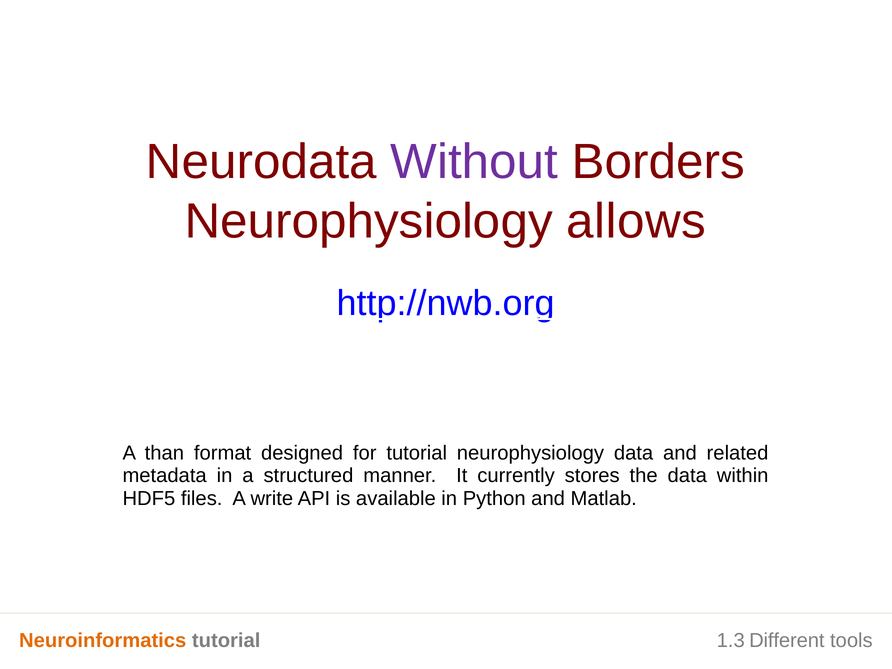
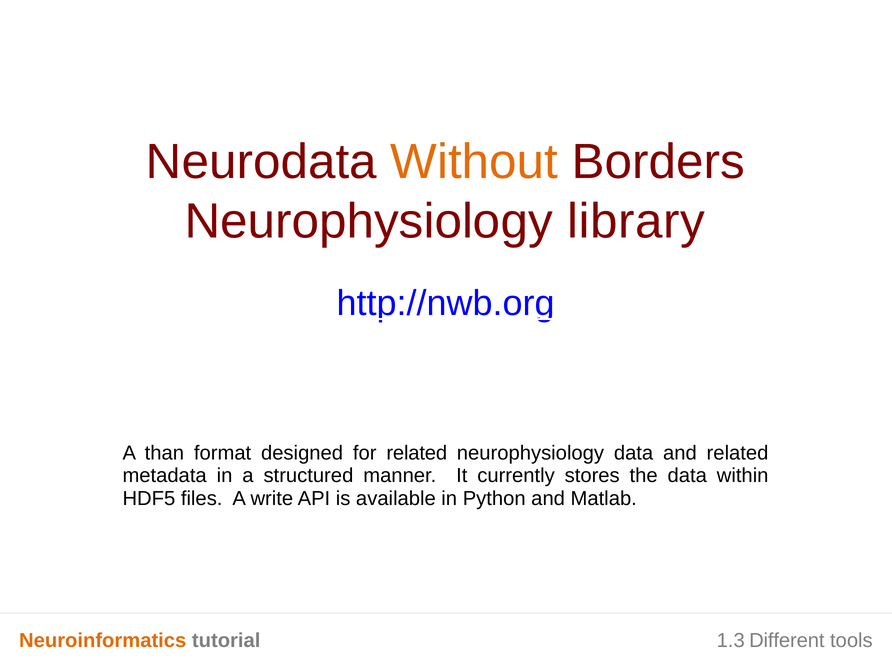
Without colour: purple -> orange
allows: allows -> library
for tutorial: tutorial -> related
